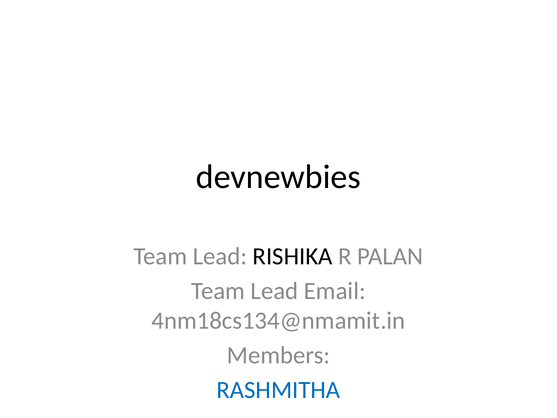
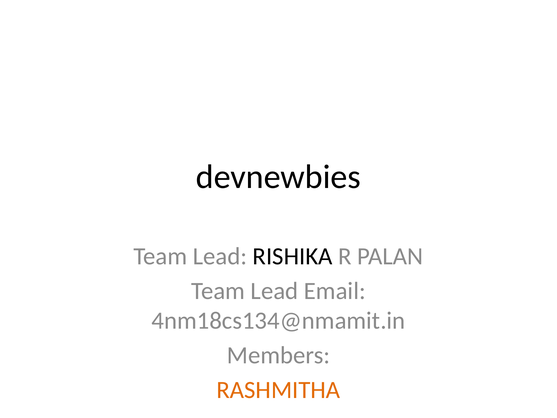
RASHMITHA colour: blue -> orange
